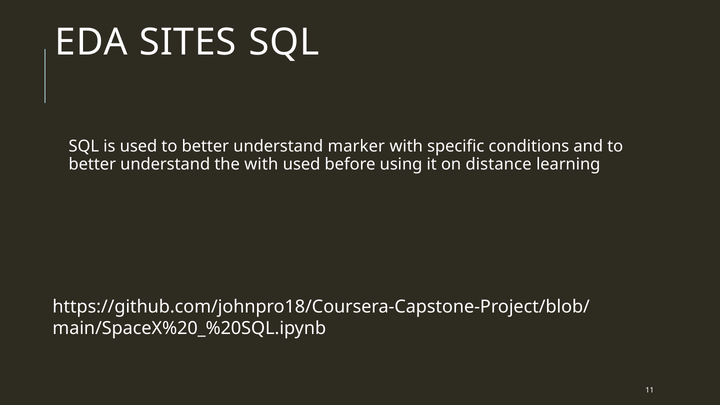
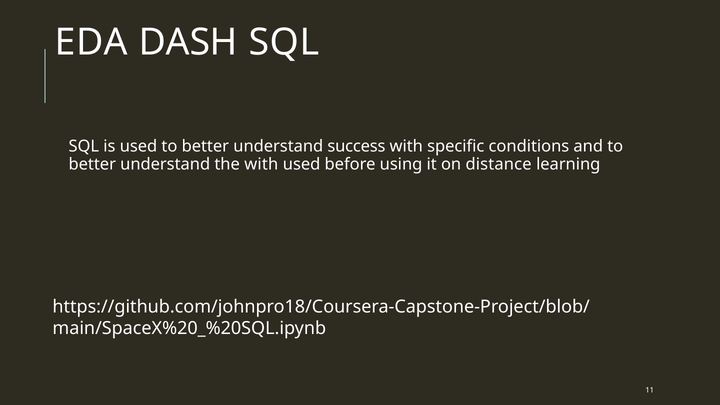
SITES: SITES -> DASH
marker: marker -> success
